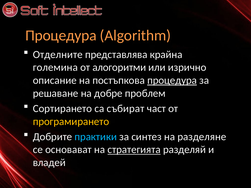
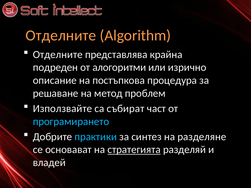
Процедура at (61, 36): Процедура -> Отделните
големина: големина -> подреден
процедура at (172, 80) underline: present -> none
добре: добре -> метод
Сортирането: Сортирането -> Използвайте
програмирането colour: yellow -> light blue
